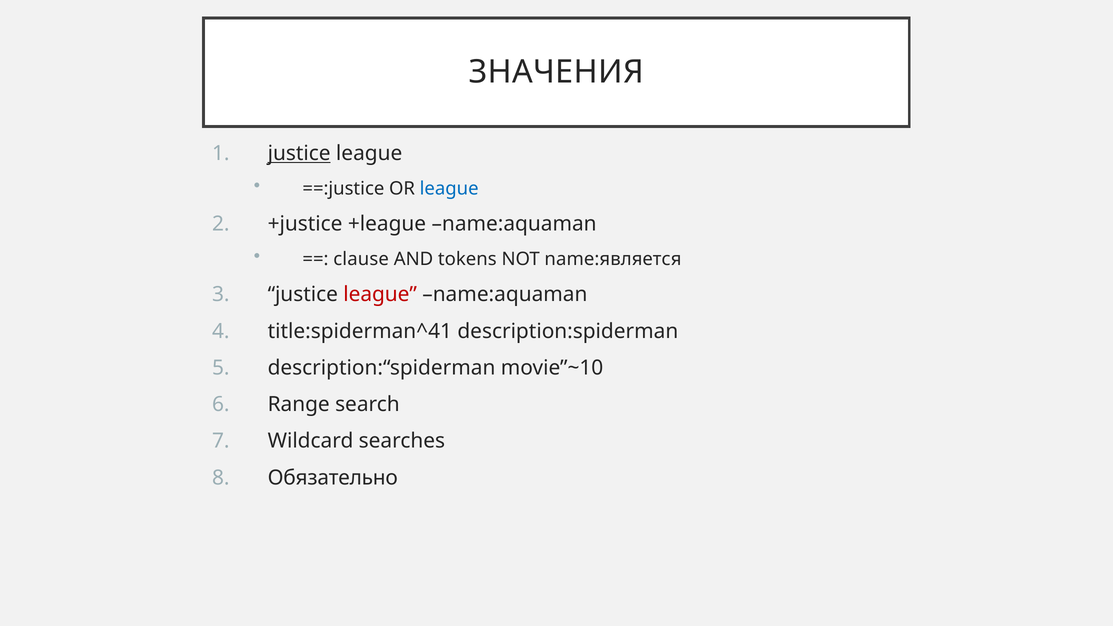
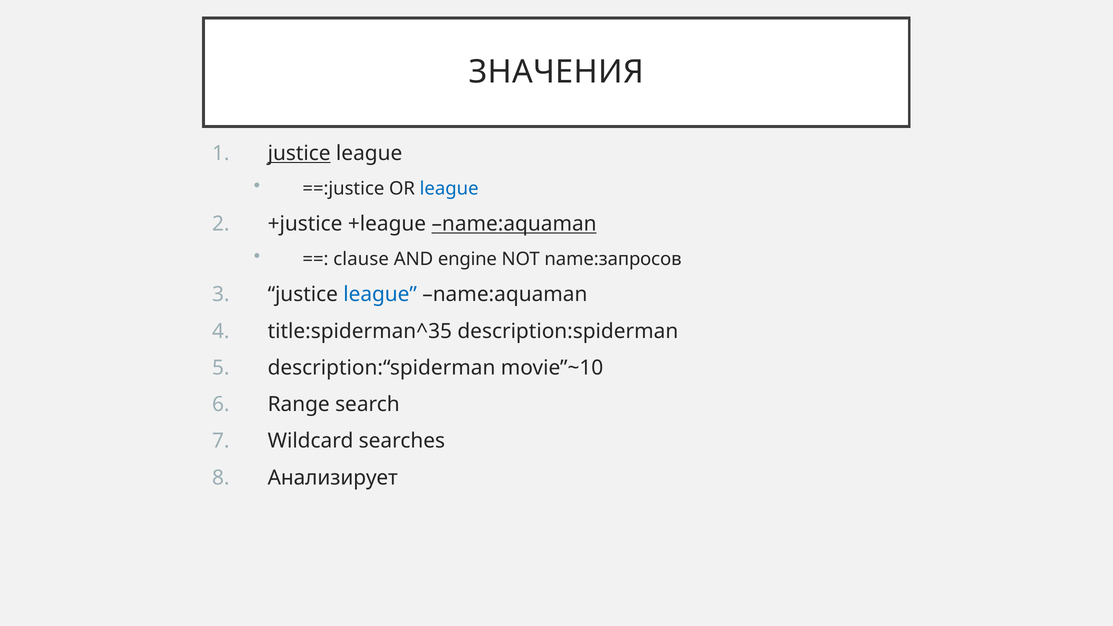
name:aquaman at (514, 224) underline: none -> present
tokens: tokens -> engine
name:является: name:является -> name:запросов
league at (380, 295) colour: red -> blue
title:spiderman^41: title:spiderman^41 -> title:spiderman^35
Обязательно: Обязательно -> Анализирует
